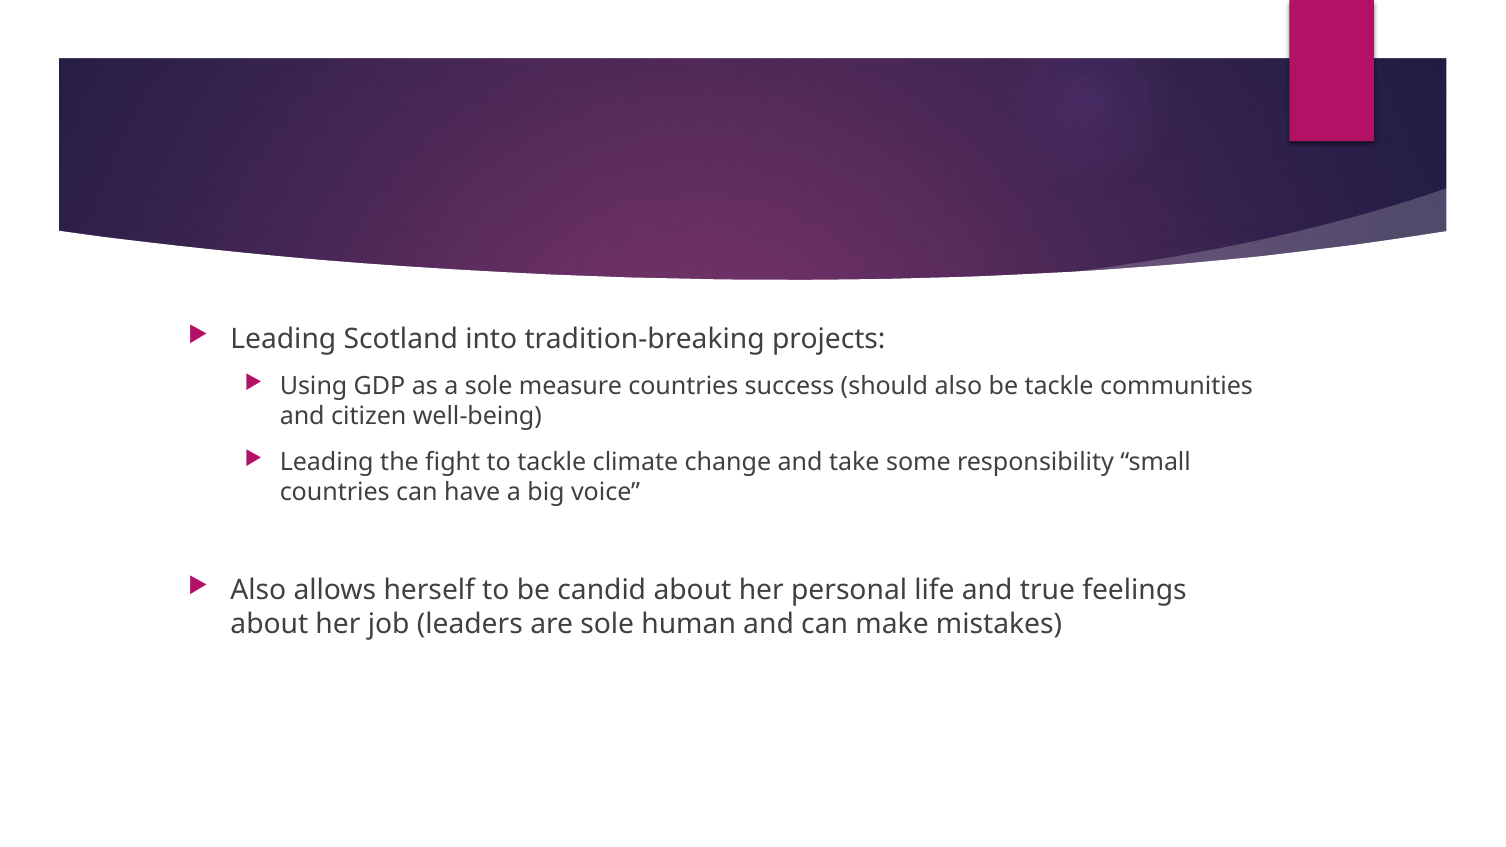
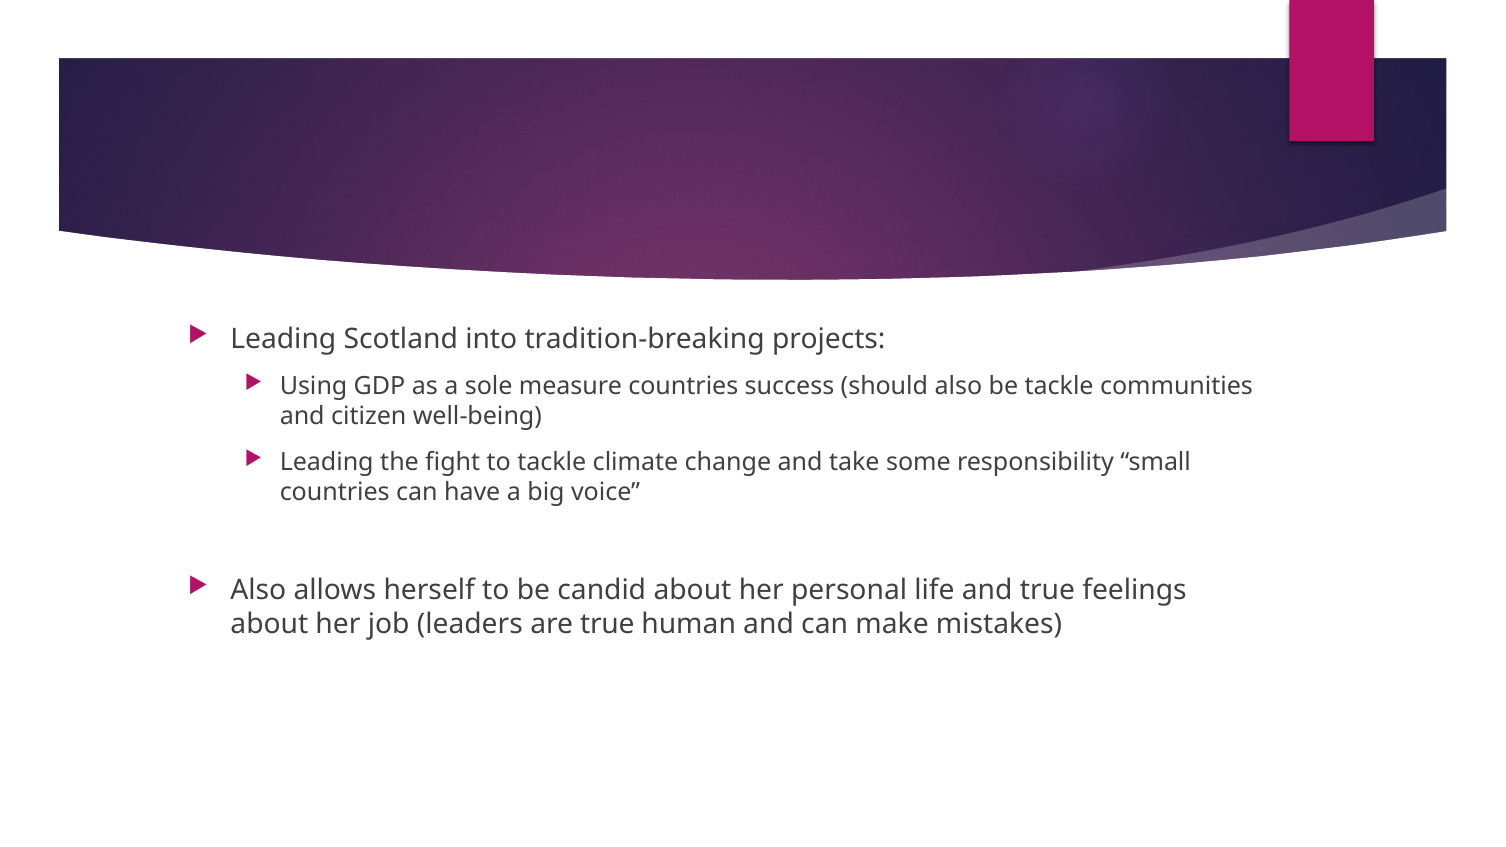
are sole: sole -> true
